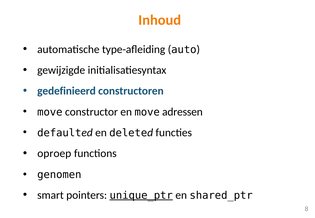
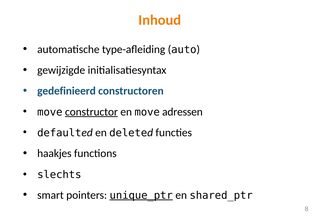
constructor underline: none -> present
oproep: oproep -> haakjes
genomen: genomen -> slechts
